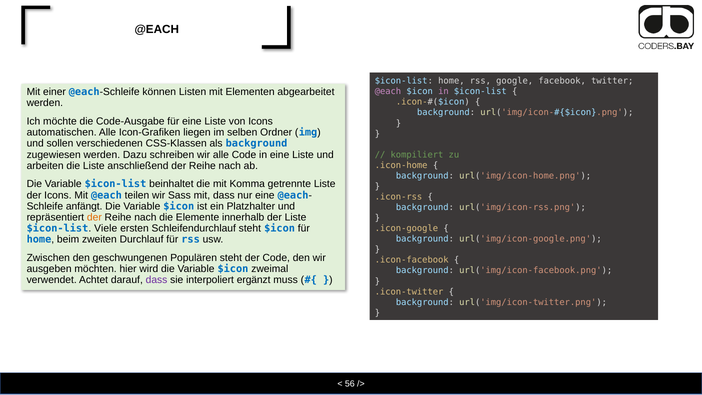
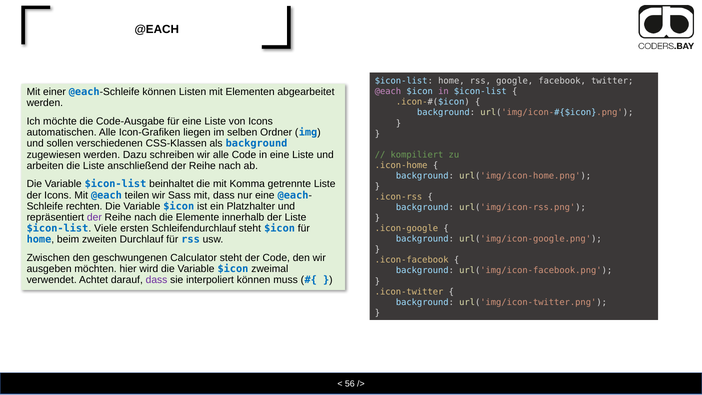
anfängt: anfängt -> rechten
der at (94, 217) colour: orange -> purple
Populären: Populären -> Calculator
interpoliert ergänzt: ergänzt -> können
